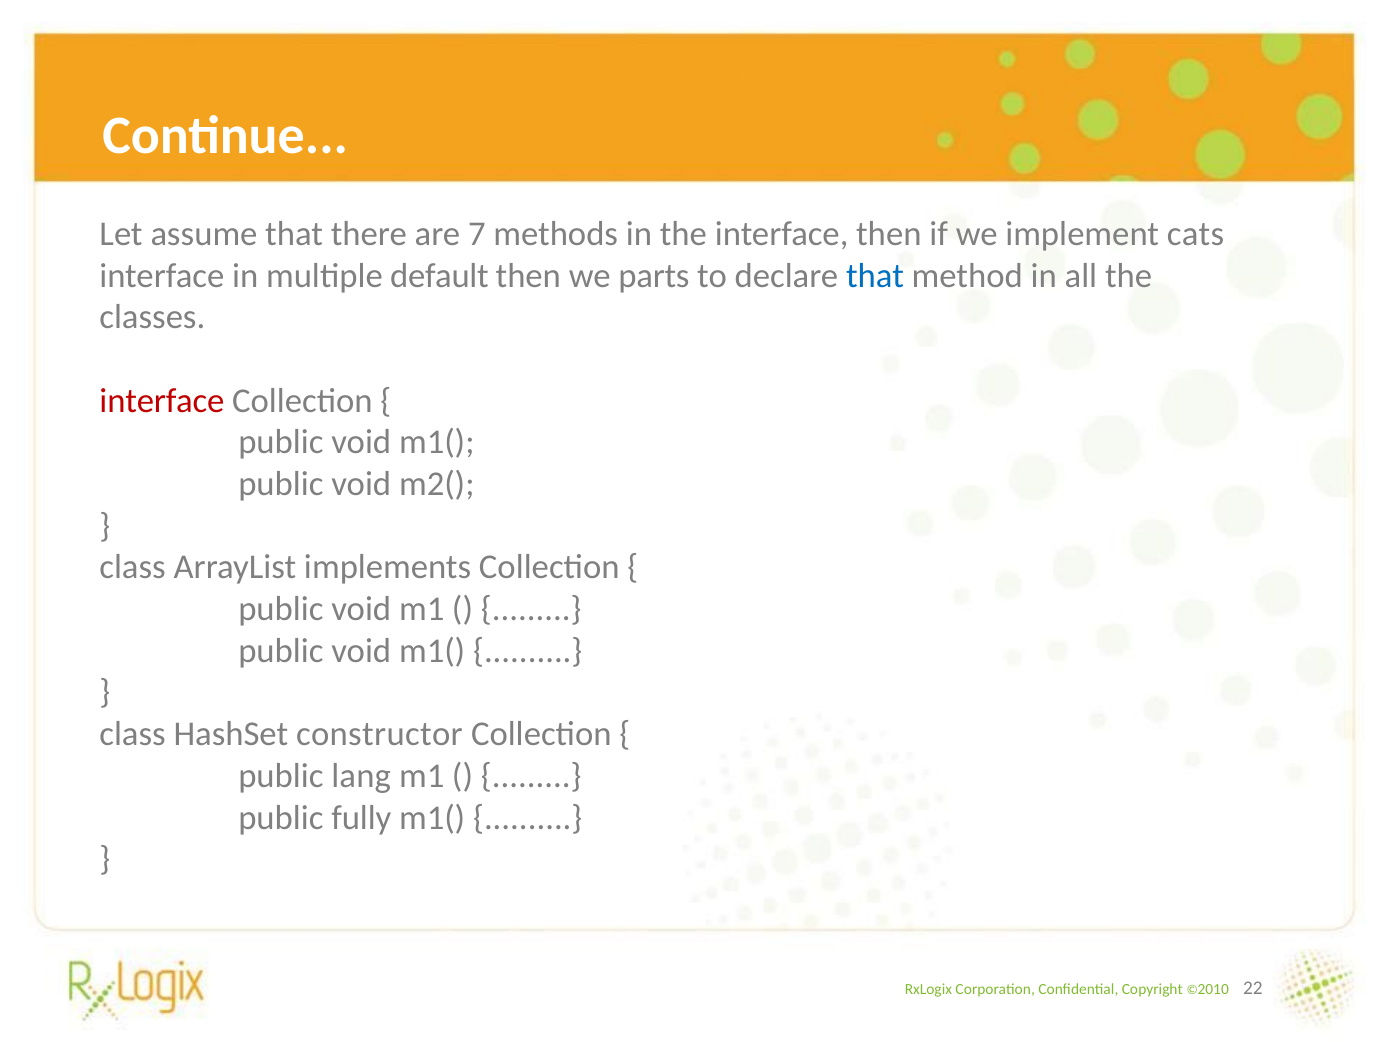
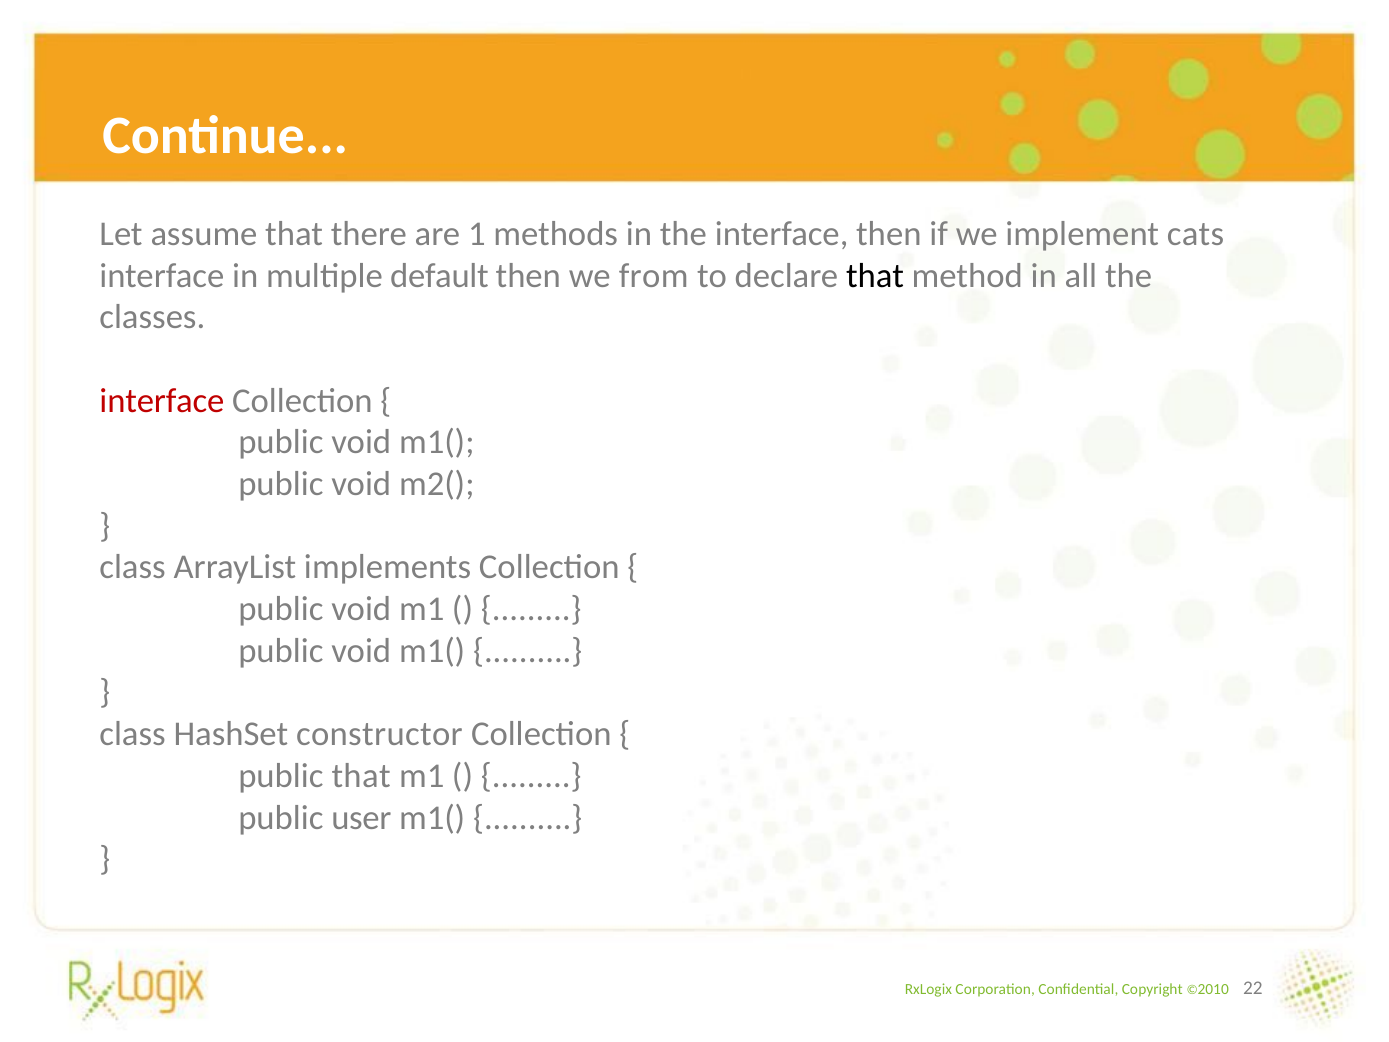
7: 7 -> 1
parts: parts -> from
that at (875, 276) colour: blue -> black
public lang: lang -> that
fully: fully -> user
